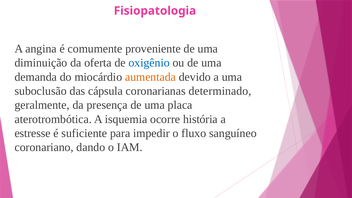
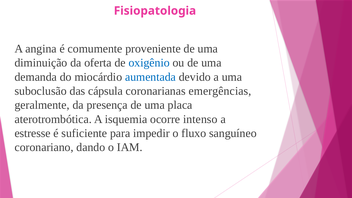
aumentada colour: orange -> blue
determinado: determinado -> emergências
história: história -> intenso
